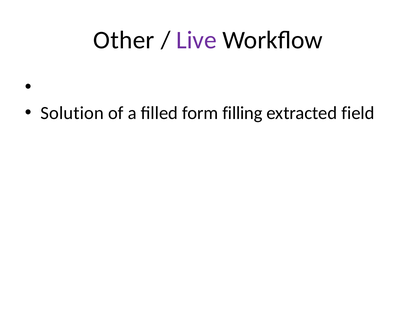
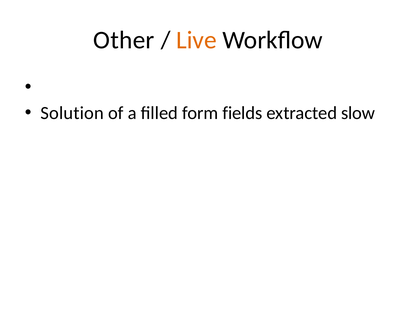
Live colour: purple -> orange
filling: filling -> fields
field: field -> slow
